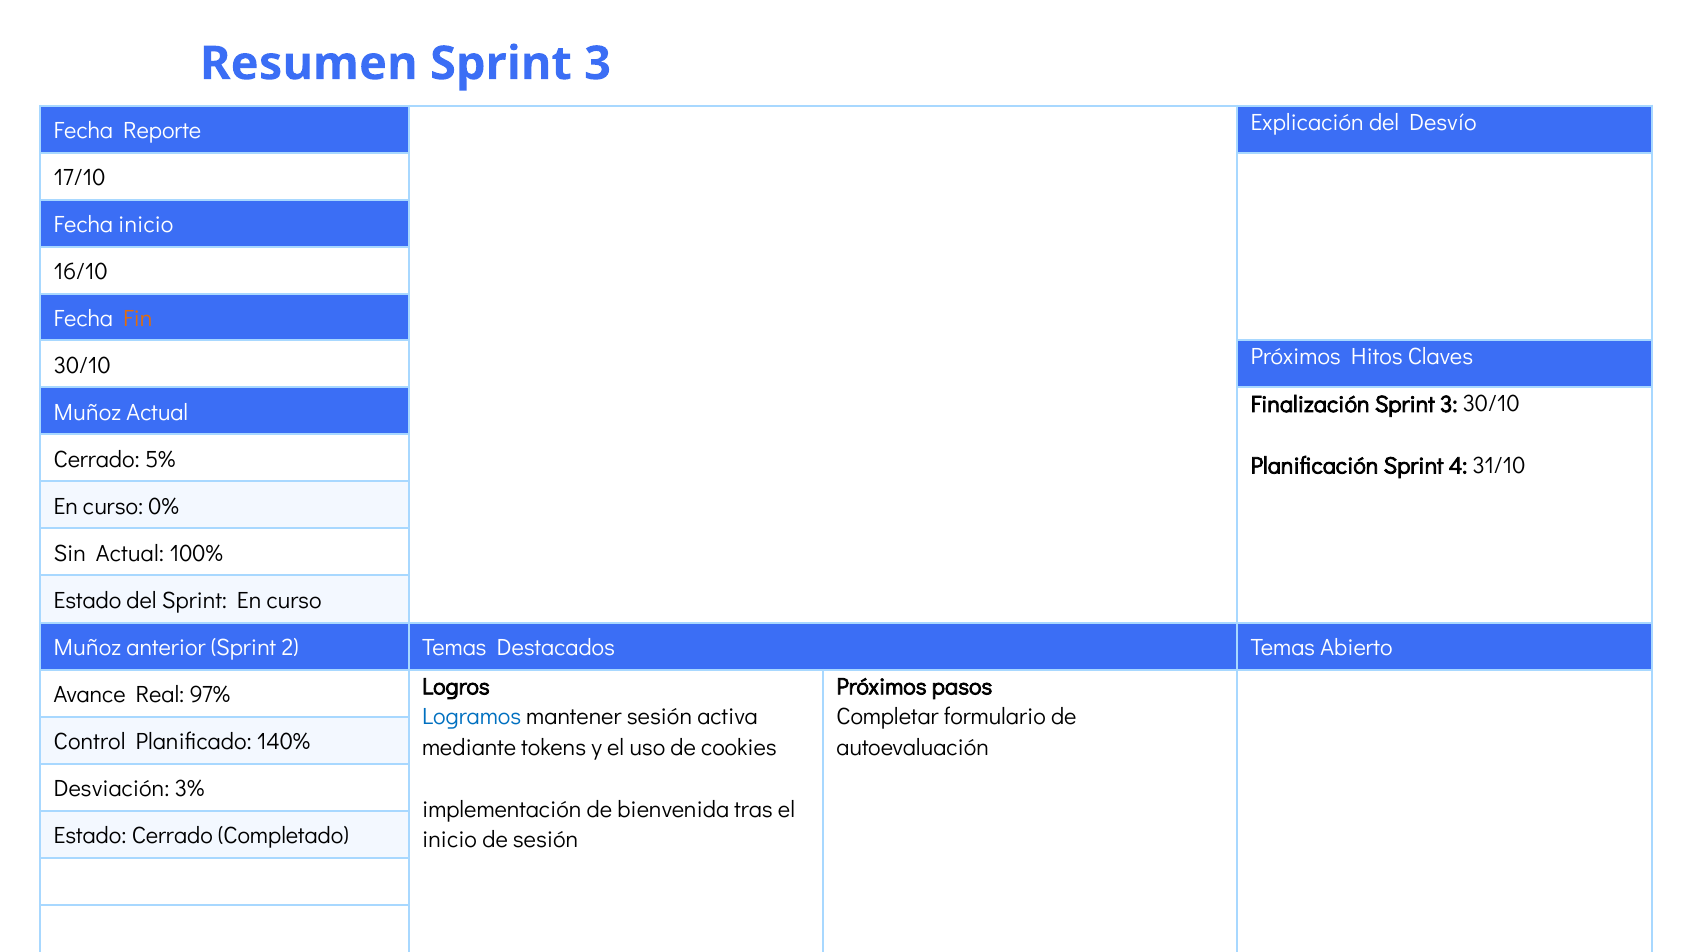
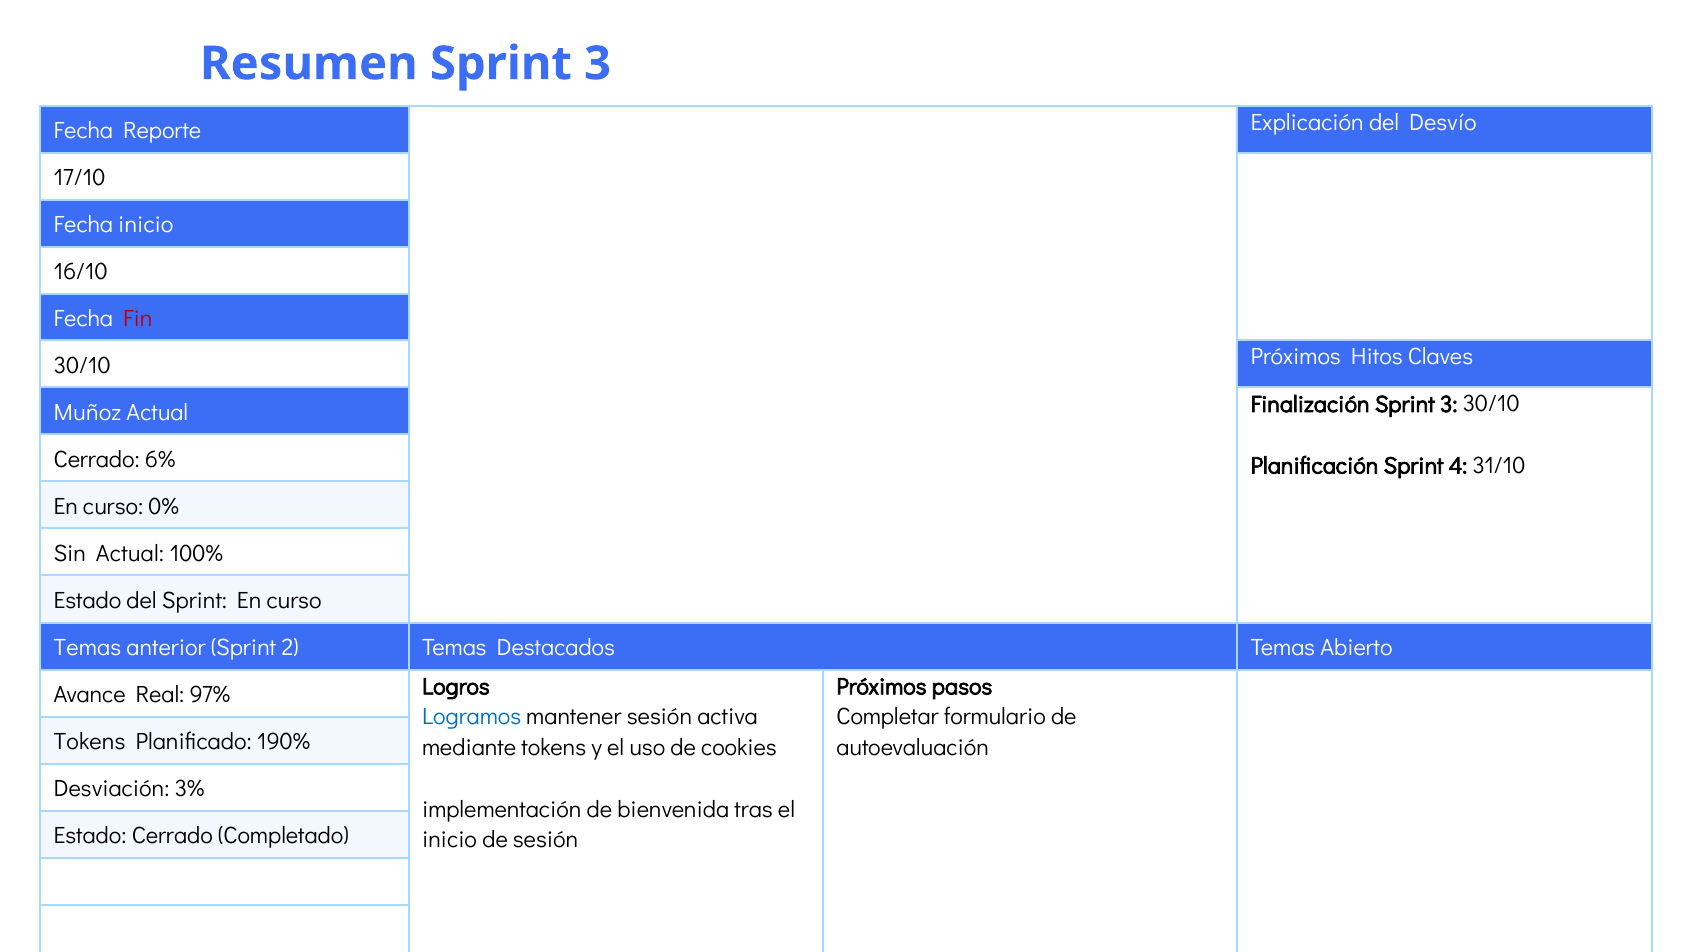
Fin colour: orange -> red
5%: 5% -> 6%
Muñoz at (87, 648): Muñoz -> Temas
Control at (90, 742): Control -> Tokens
140%: 140% -> 190%
